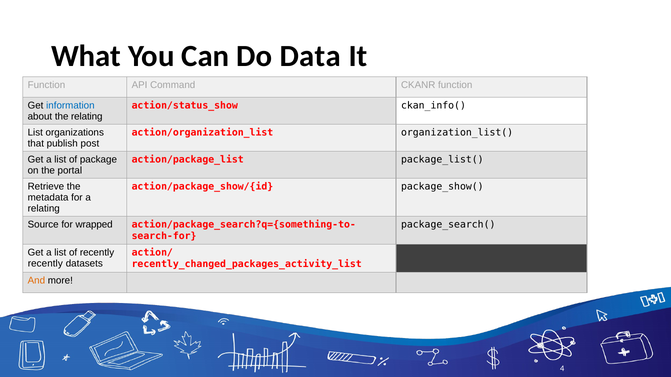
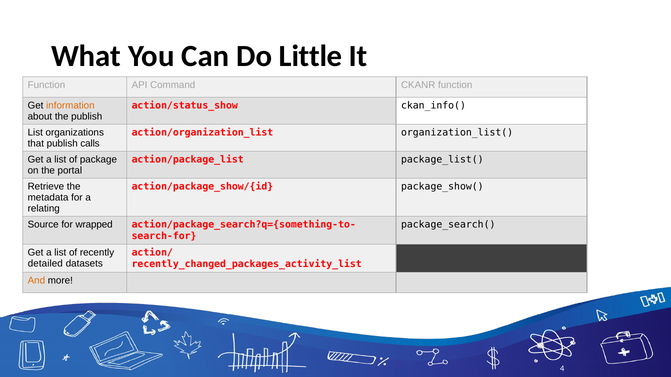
Data: Data -> Little
information colour: blue -> orange
the relating: relating -> publish
post: post -> calls
recently at (45, 264): recently -> detailed
